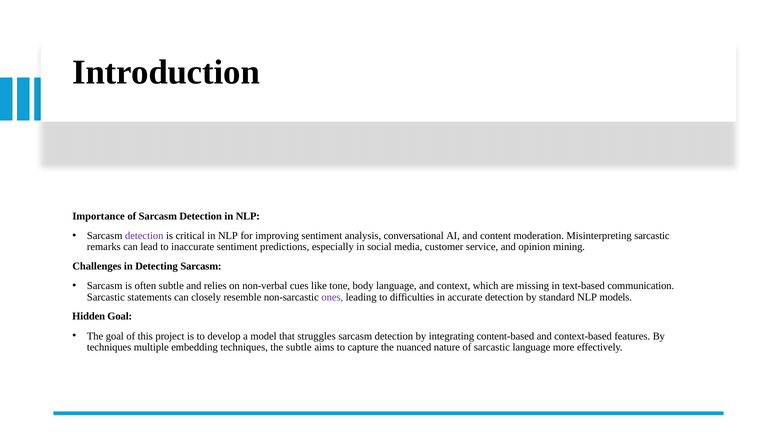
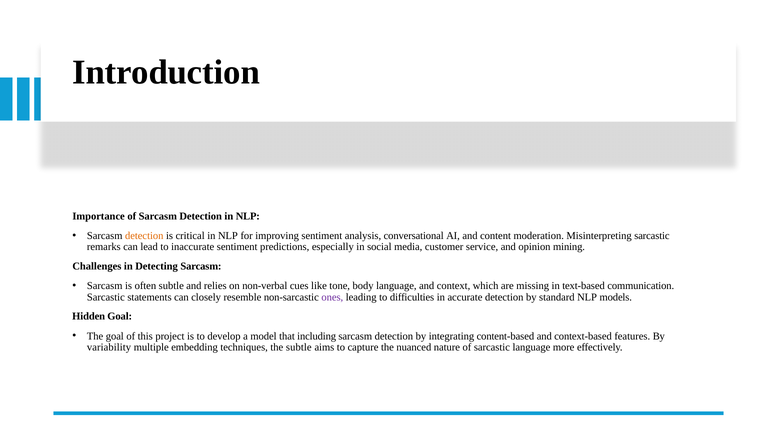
detection at (144, 236) colour: purple -> orange
struggles: struggles -> including
techniques at (109, 348): techniques -> variability
